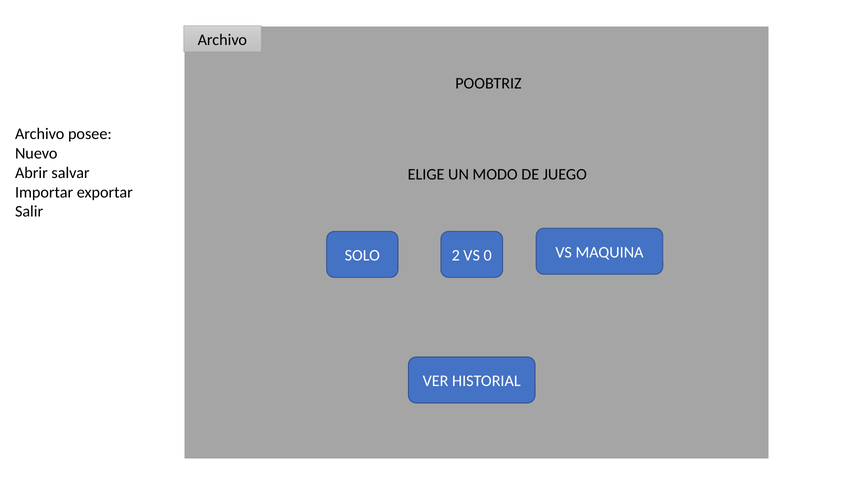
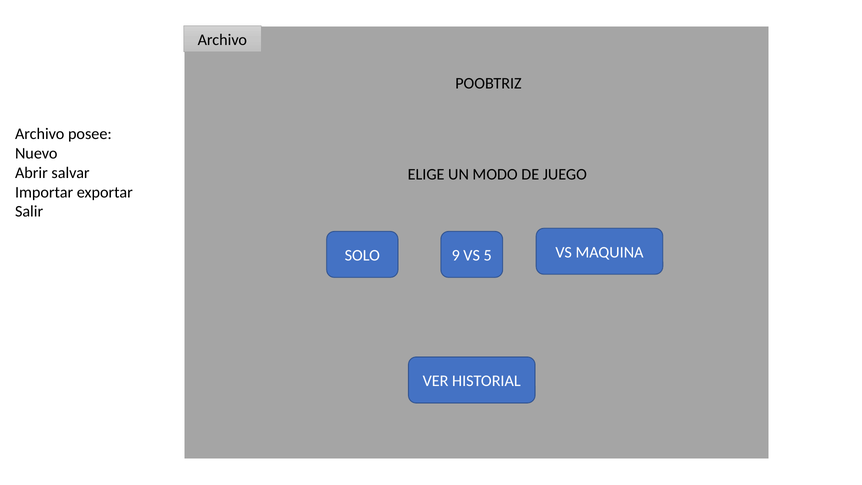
2: 2 -> 9
0: 0 -> 5
